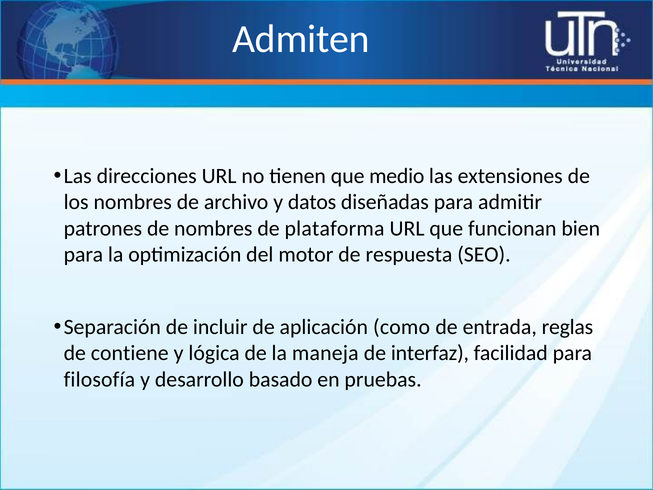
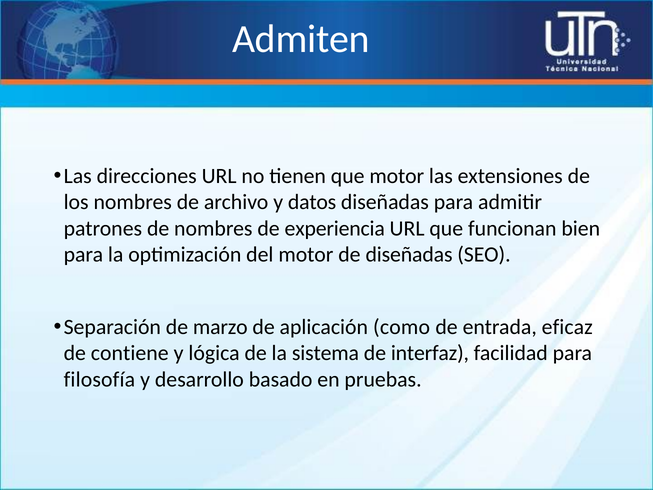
que medio: medio -> motor
plataforma: plataforma -> experiencia
de respuesta: respuesta -> diseñadas
incluir: incluir -> marzo
reglas: reglas -> eficaz
maneja: maneja -> sistema
